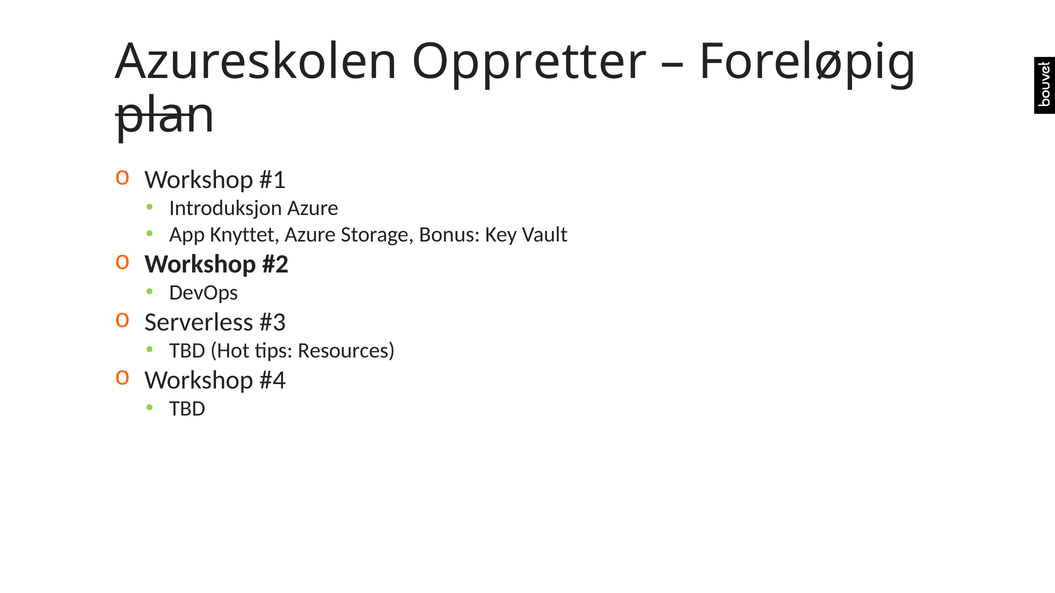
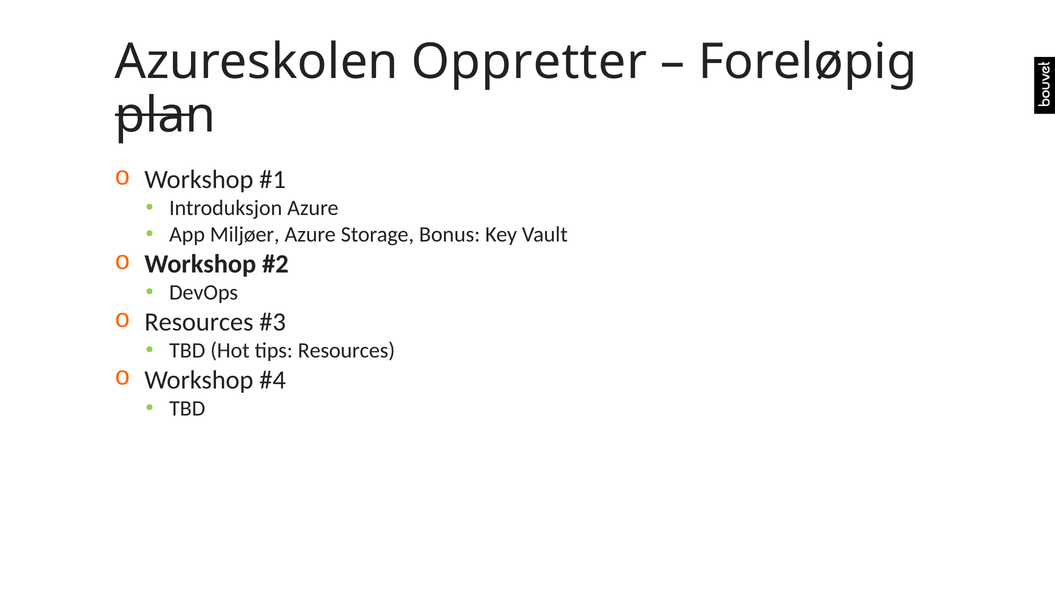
Knyttet: Knyttet -> Miljøer
Serverless at (199, 322): Serverless -> Resources
